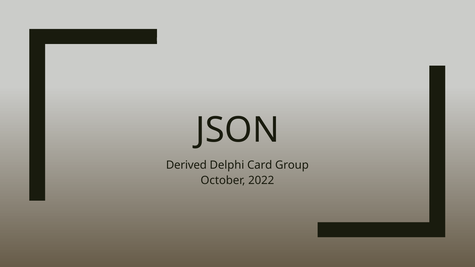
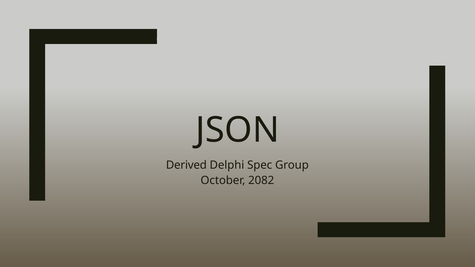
Card: Card -> Spec
2022: 2022 -> 2082
